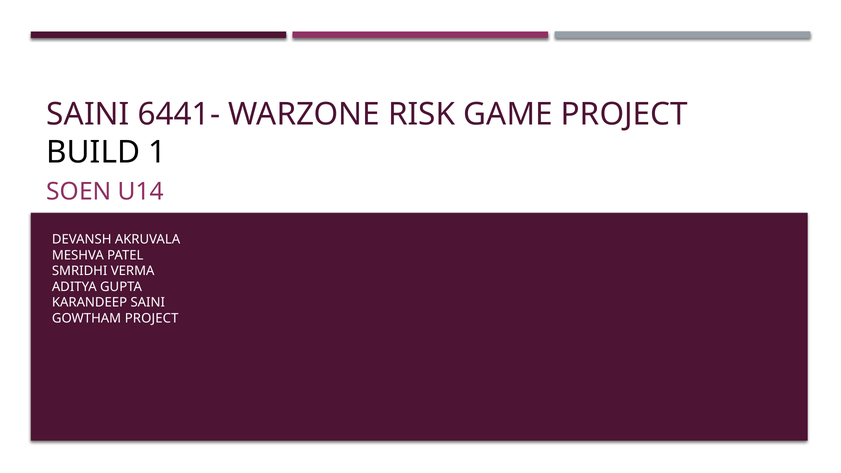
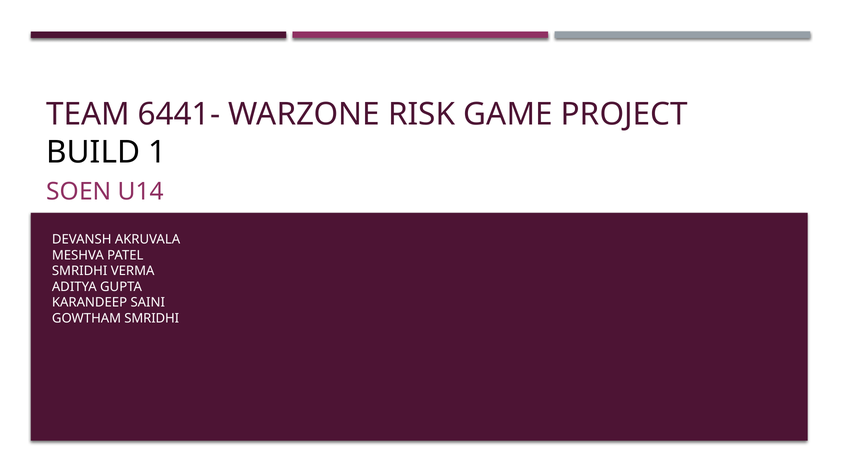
SAINI at (88, 114): SAINI -> TEAM
GOWTHAM PROJECT: PROJECT -> SMRIDHI
